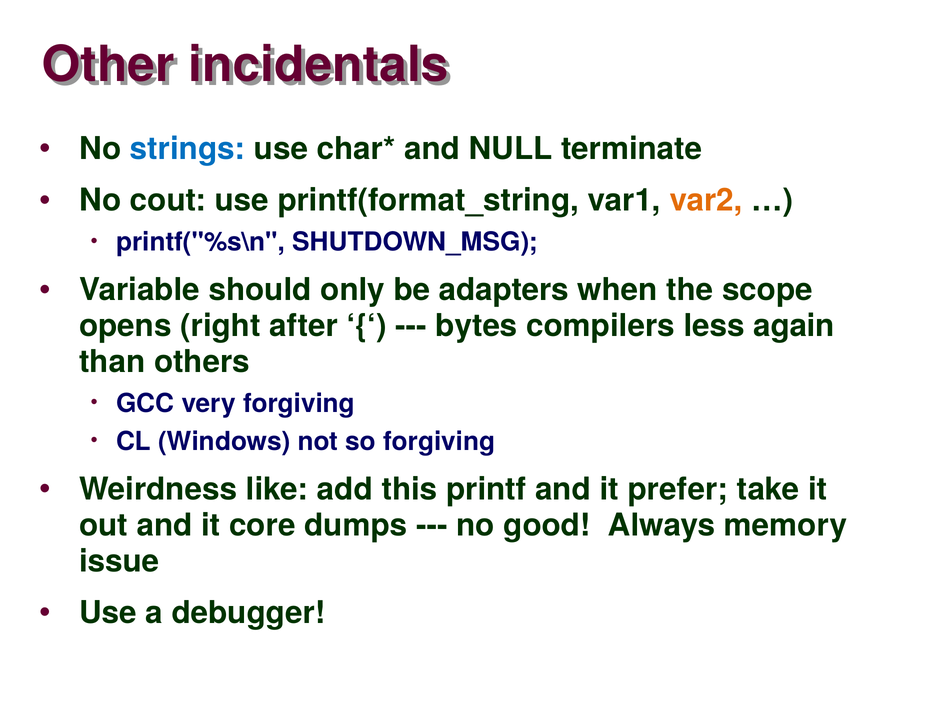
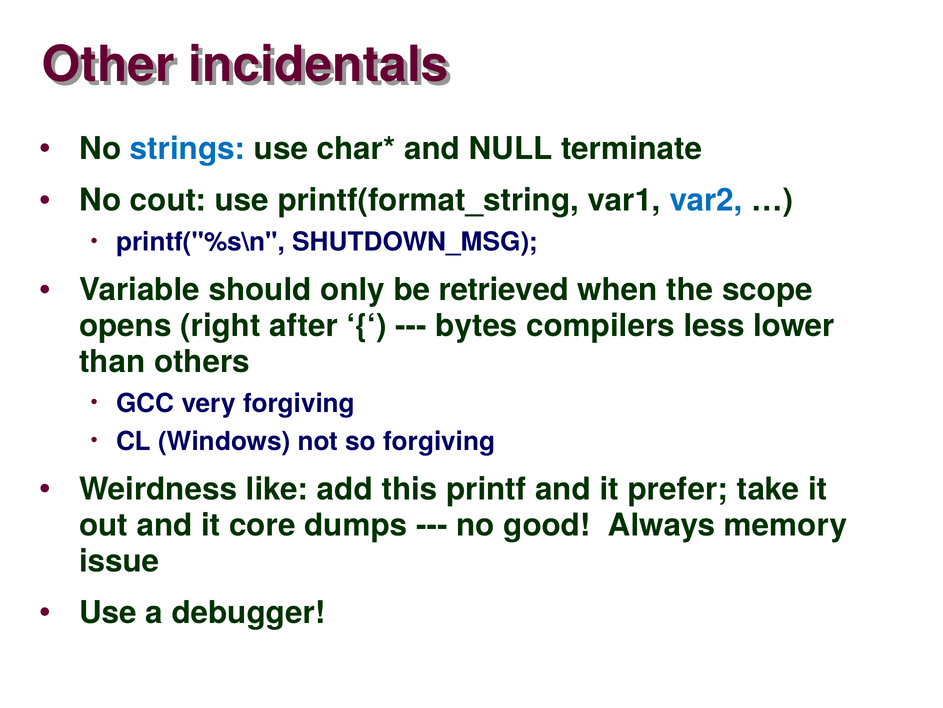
var2 colour: orange -> blue
adapters: adapters -> retrieved
again: again -> lower
